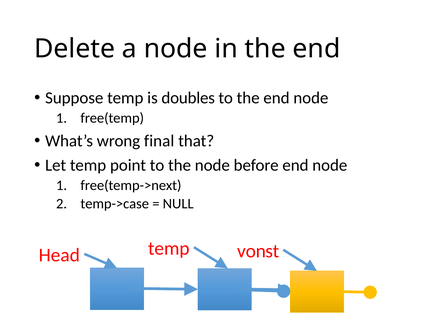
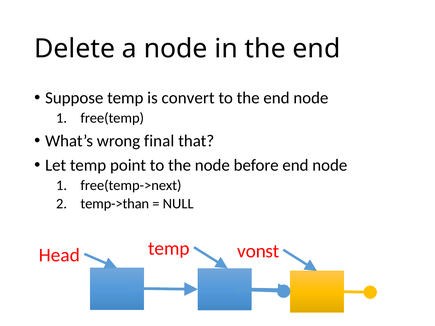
doubles: doubles -> convert
temp->case: temp->case -> temp->than
